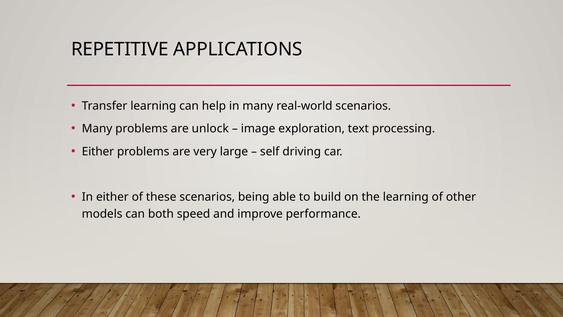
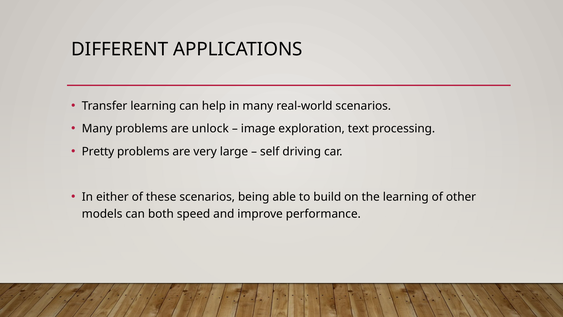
REPETITIVE: REPETITIVE -> DIFFERENT
Either at (98, 151): Either -> Pretty
